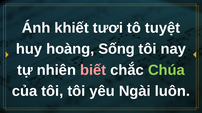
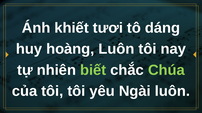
tuyệt: tuyệt -> dáng
hoàng Sống: Sống -> Luôn
biết colour: pink -> light green
